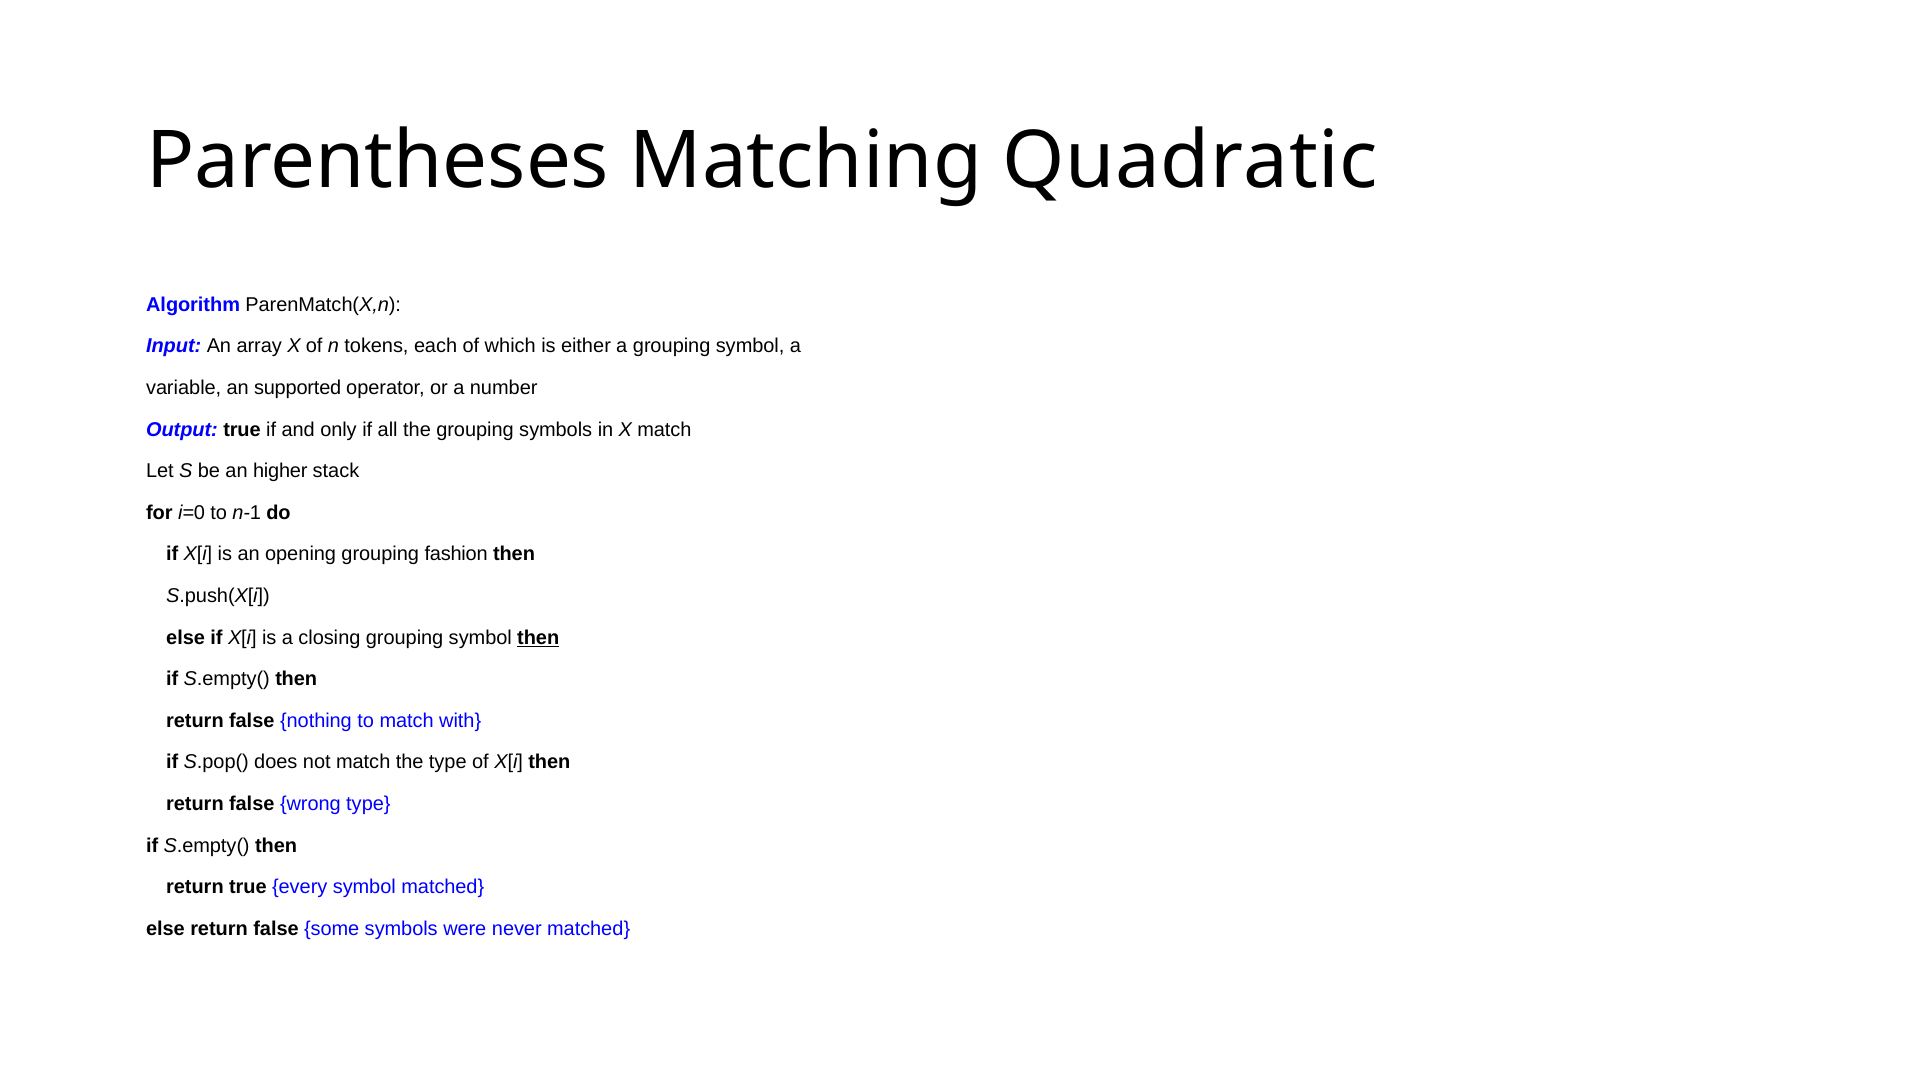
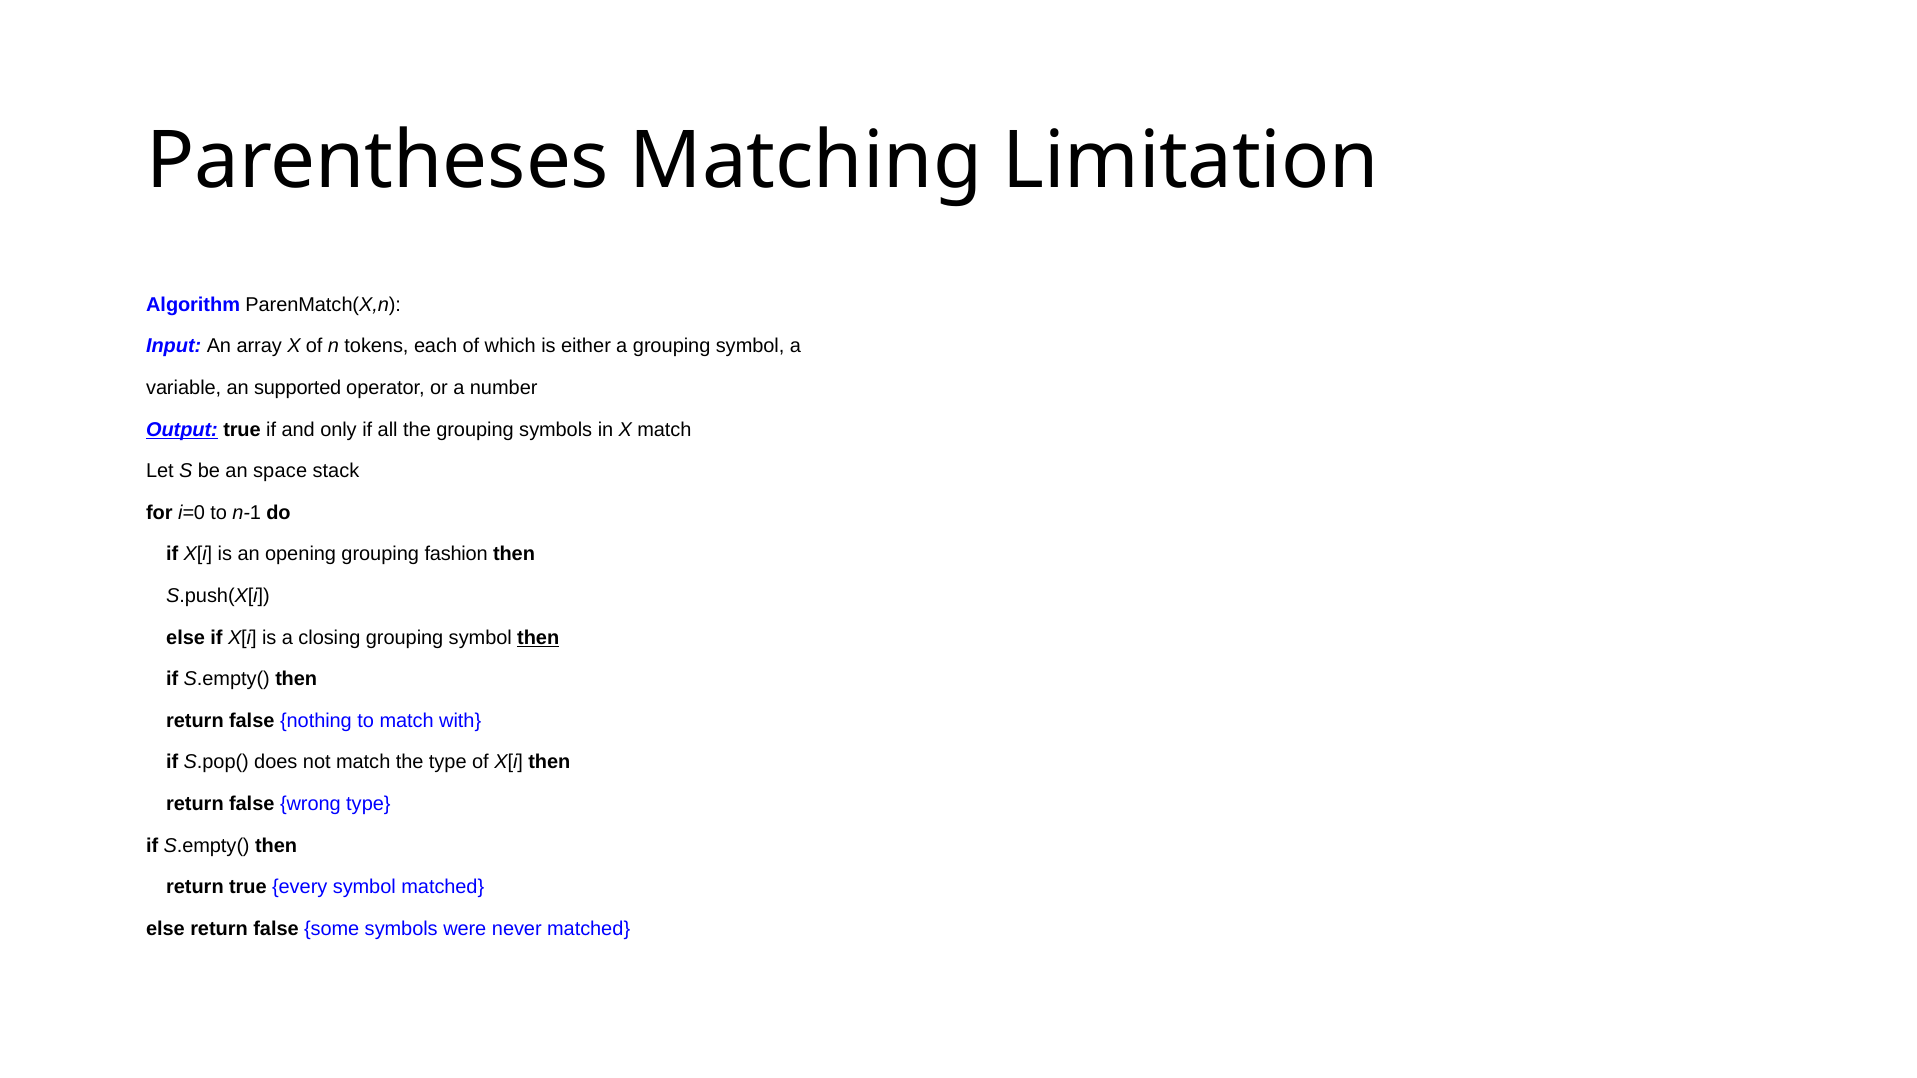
Quadratic: Quadratic -> Limitation
Output underline: none -> present
higher: higher -> space
